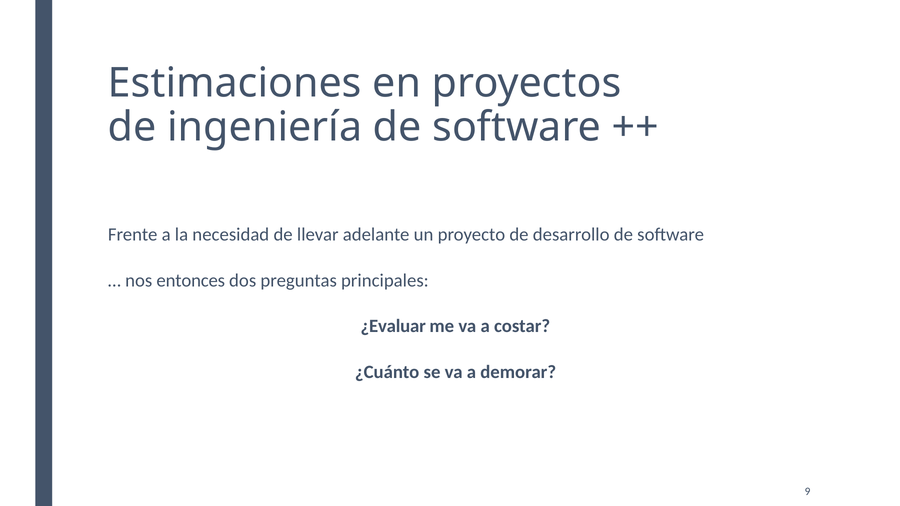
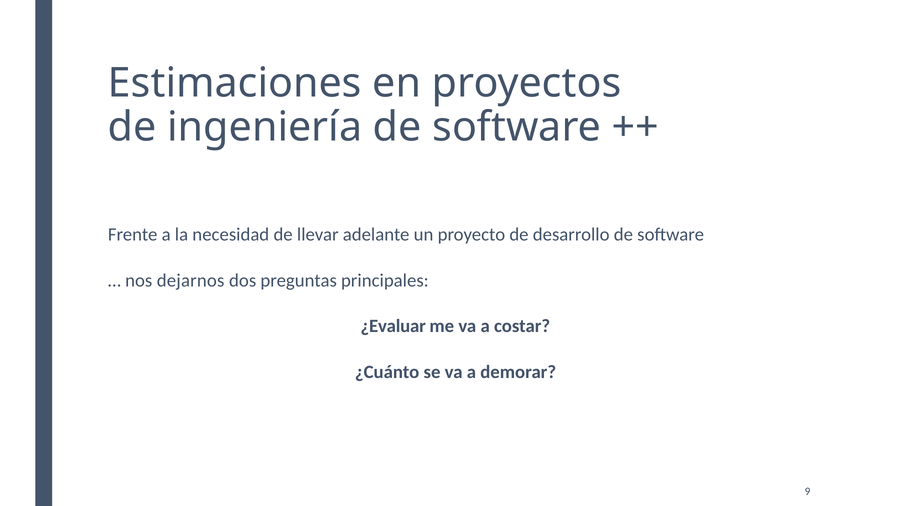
entonces: entonces -> dejarnos
